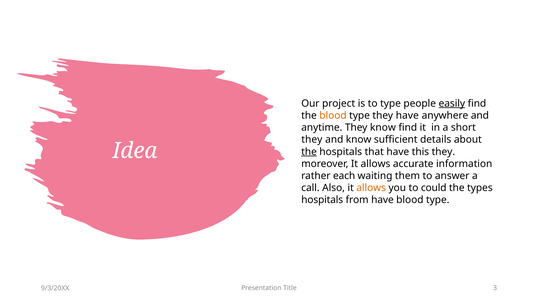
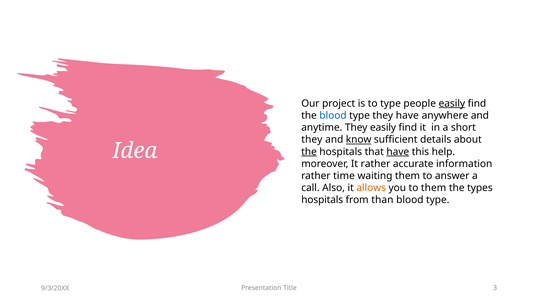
blood at (333, 116) colour: orange -> blue
They know: know -> easily
know at (359, 140) underline: none -> present
have at (398, 152) underline: none -> present
this they: they -> help
moreover It allows: allows -> rather
each: each -> time
to could: could -> them
from have: have -> than
